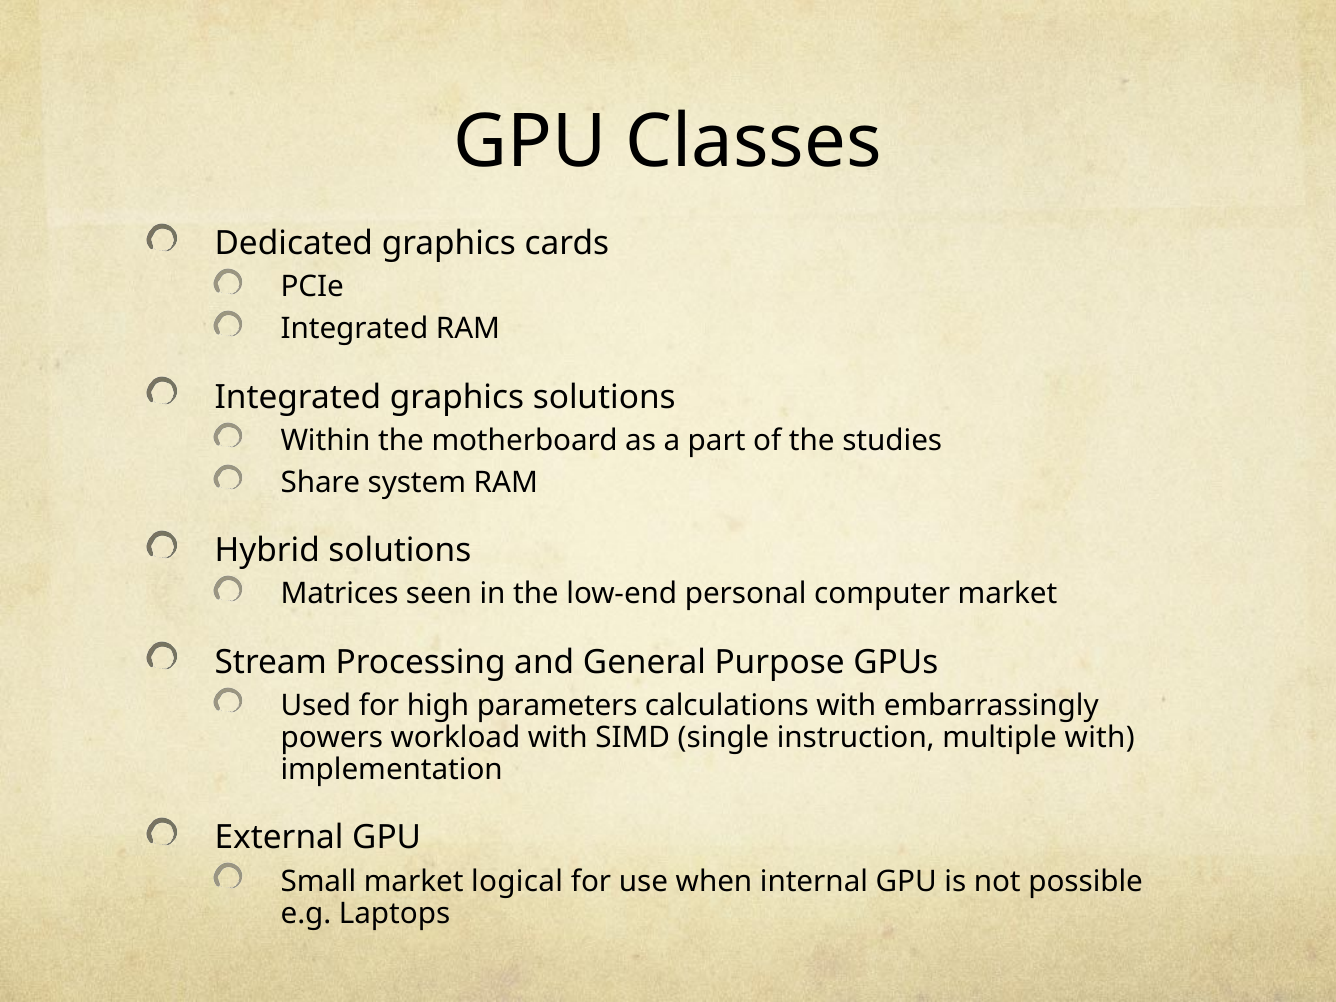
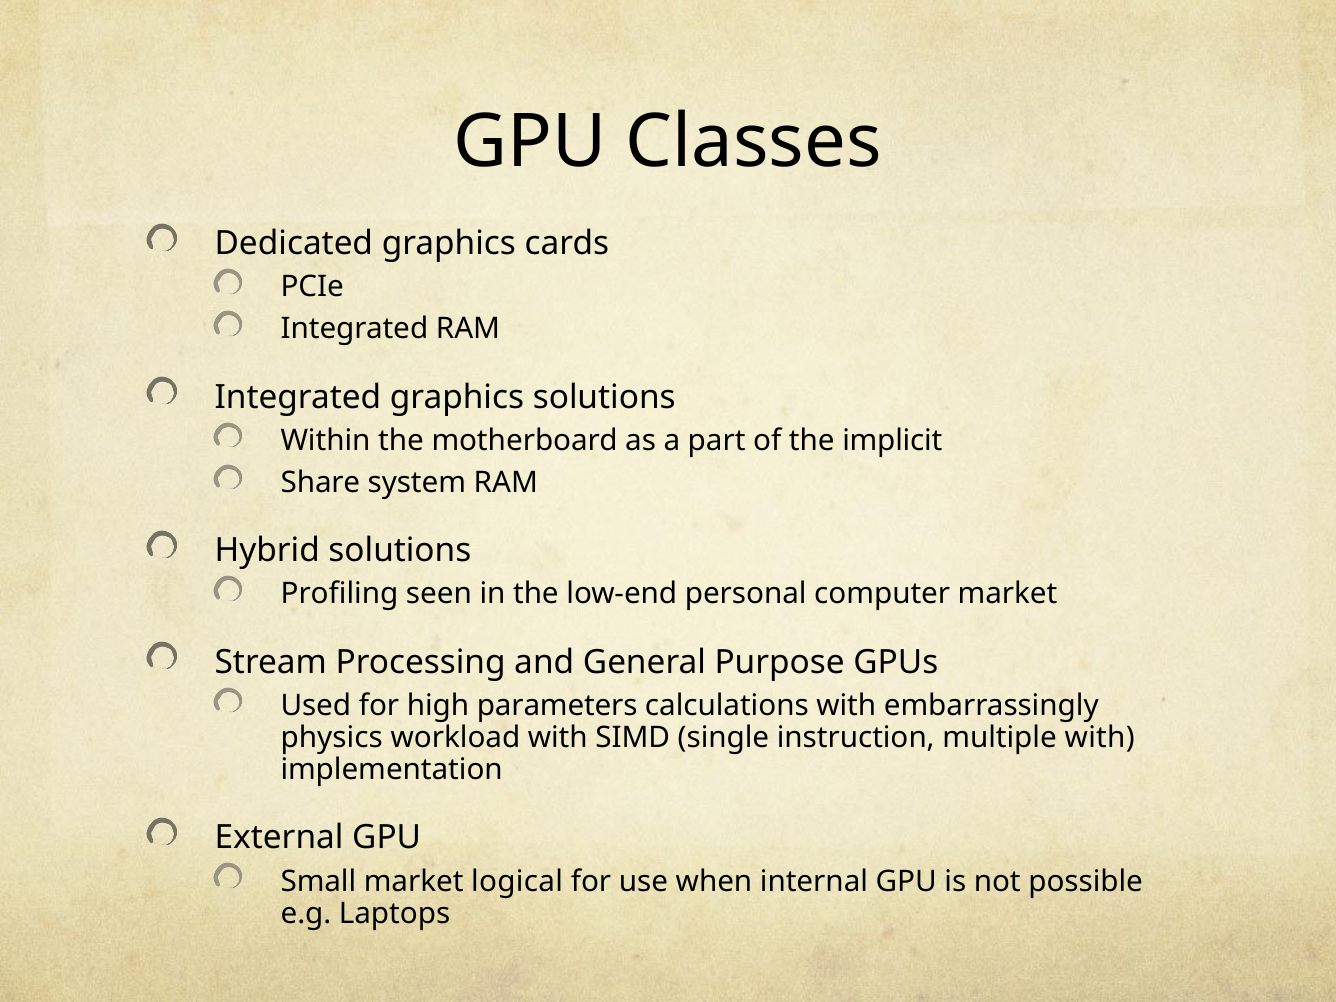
studies: studies -> implicit
Matrices: Matrices -> Profiling
powers: powers -> physics
